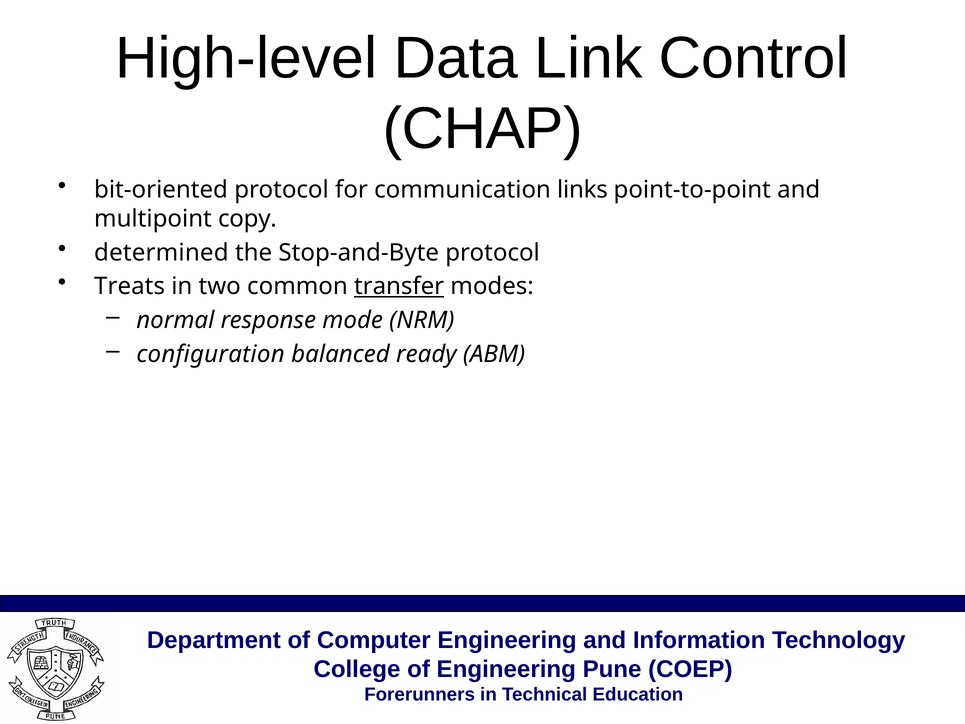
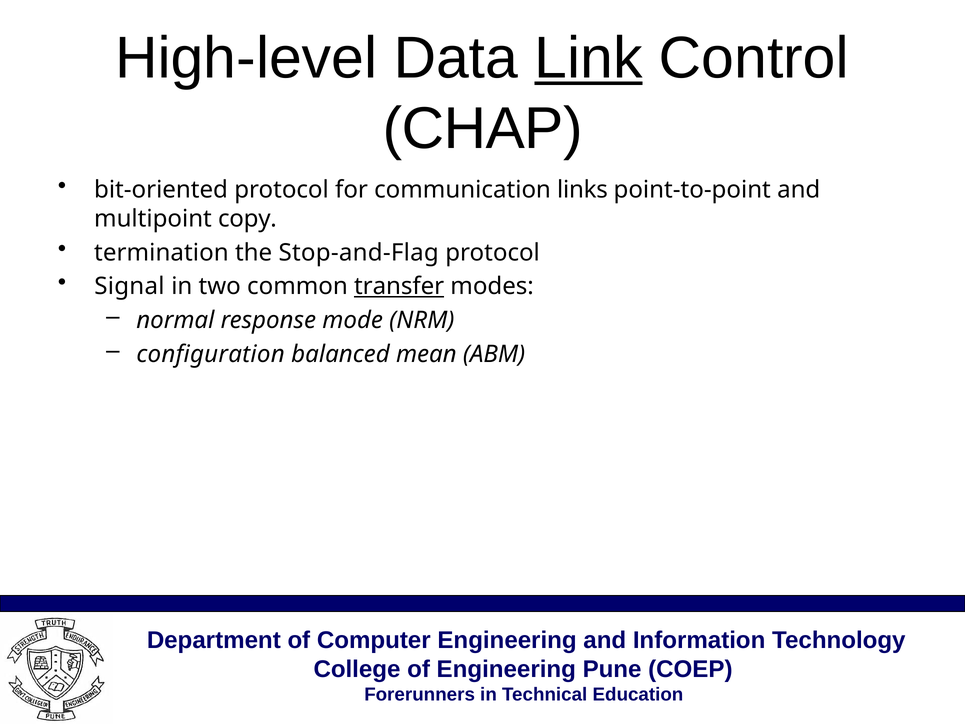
Link underline: none -> present
determined: determined -> termination
Stop-and-Byte: Stop-and-Byte -> Stop-and-Flag
Treats: Treats -> Signal
ready: ready -> mean
